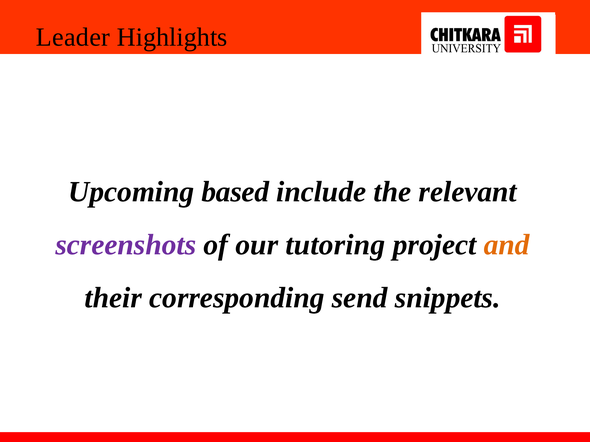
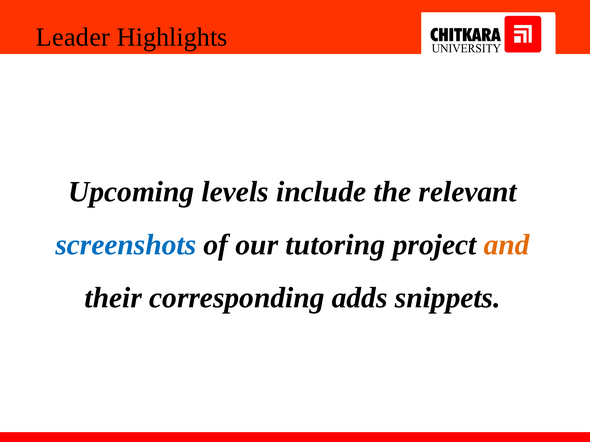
based: based -> levels
screenshots colour: purple -> blue
send: send -> adds
